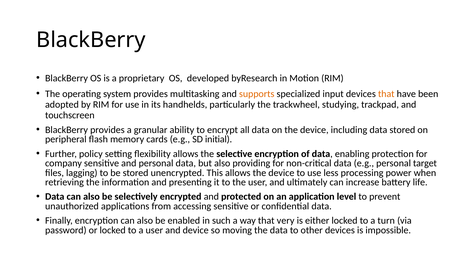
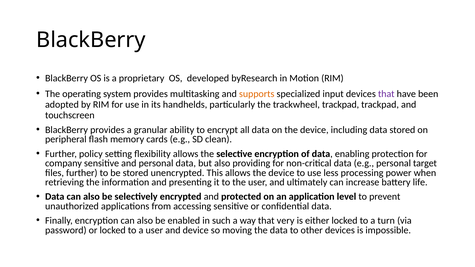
that at (386, 94) colour: orange -> purple
trackwheel studying: studying -> trackpad
initial: initial -> clean
files lagging: lagging -> further
